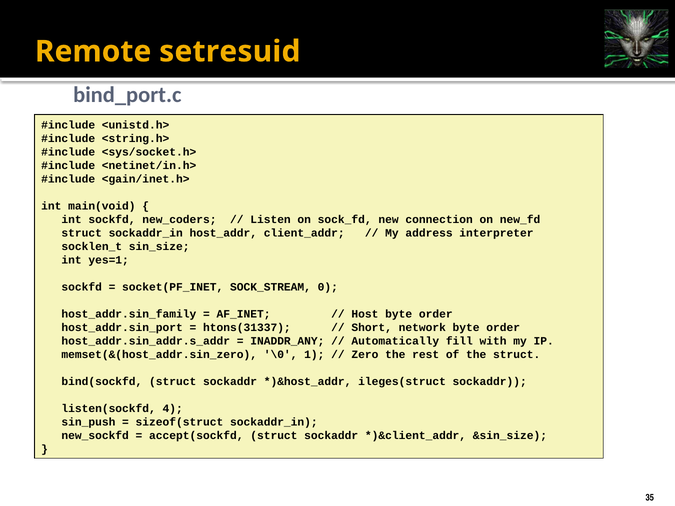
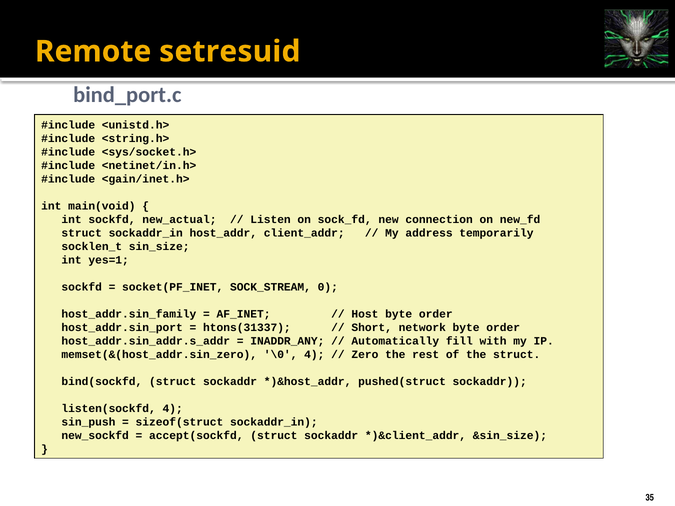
new_coders: new_coders -> new_actual
interpreter: interpreter -> temporarily
\0 1: 1 -> 4
ileges(struct: ileges(struct -> pushed(struct
